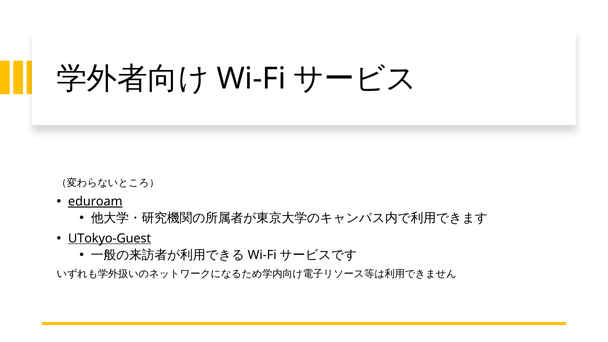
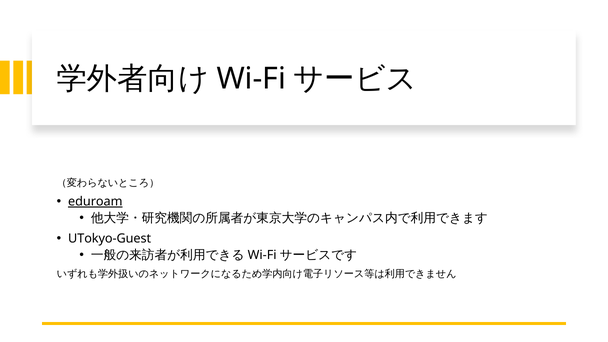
UTokyo-Guest underline: present -> none
